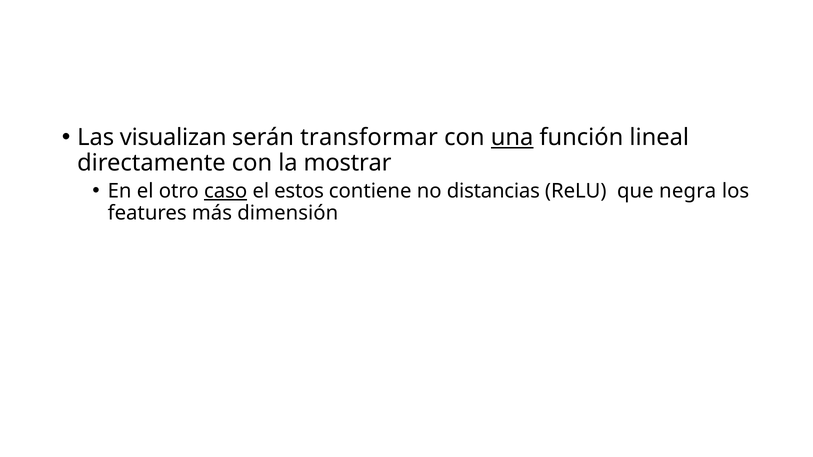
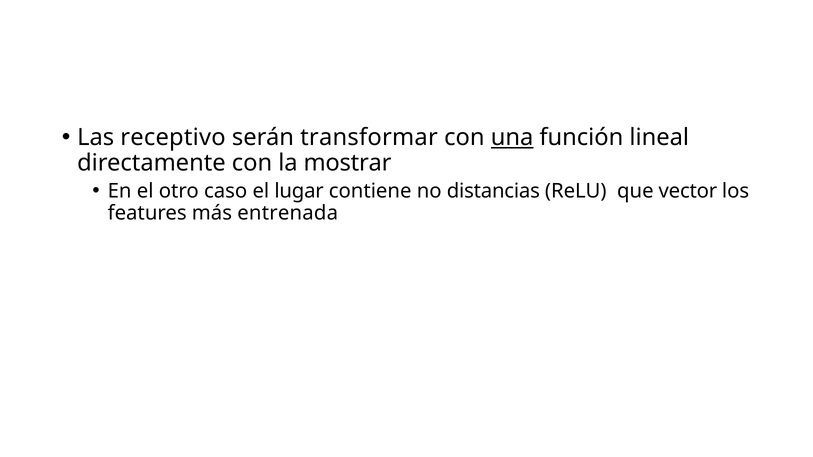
visualizan: visualizan -> receptivo
caso underline: present -> none
estos: estos -> lugar
negra: negra -> vector
dimensión: dimensión -> entrenada
